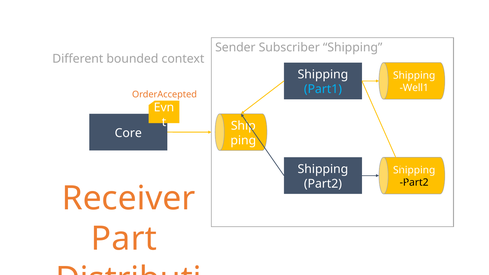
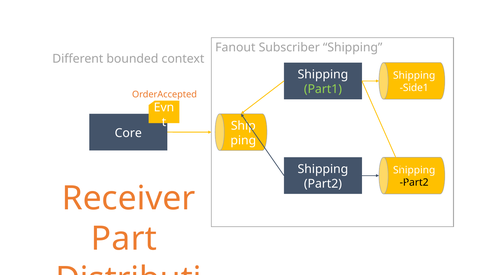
Sender: Sender -> Fanout
Well1: Well1 -> Side1
Part1 colour: light blue -> light green
